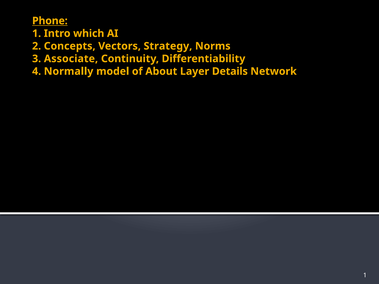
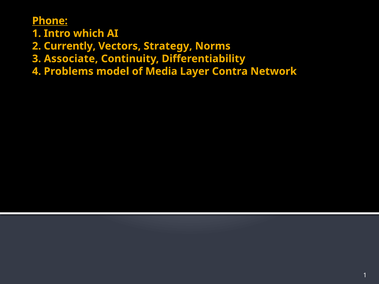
Concepts: Concepts -> Currently
Normally: Normally -> Problems
About: About -> Media
Details: Details -> Contra
